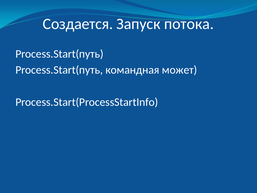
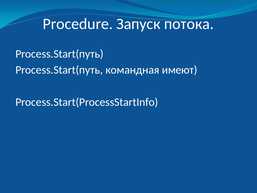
Создается: Создается -> Procedure
может: может -> имеют
